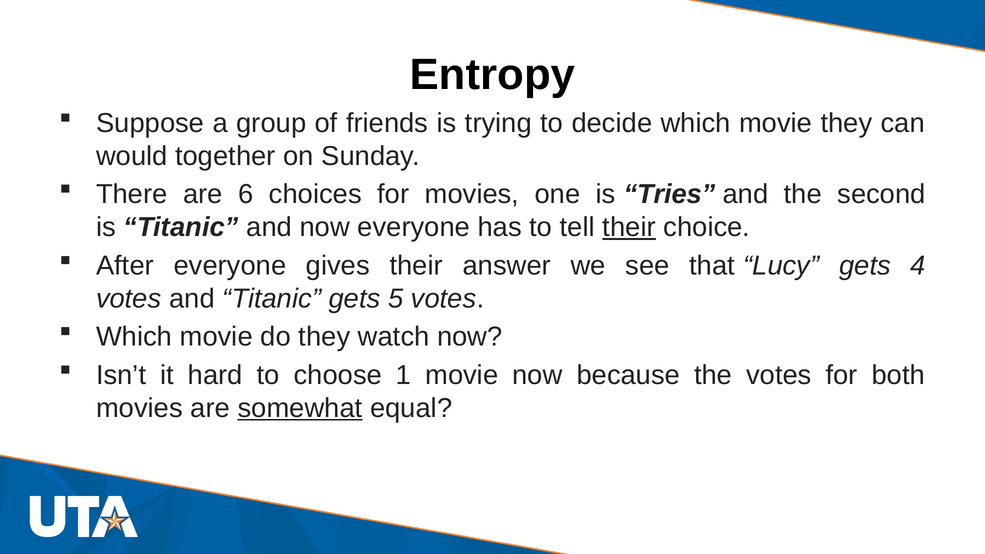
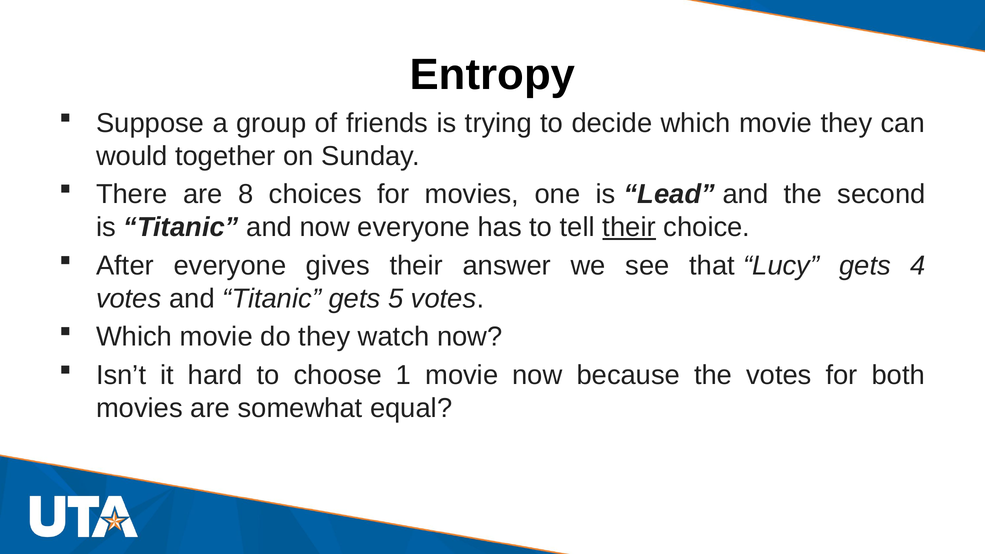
6: 6 -> 8
Tries: Tries -> Lead
somewhat underline: present -> none
